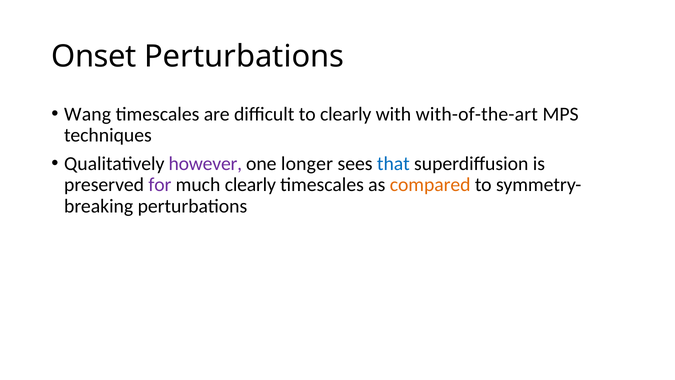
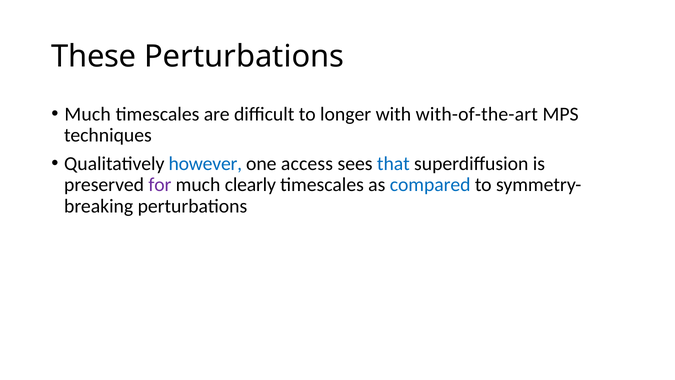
Onset: Onset -> These
Wang at (88, 114): Wang -> Much
to clearly: clearly -> longer
however colour: purple -> blue
longer: longer -> access
compared colour: orange -> blue
